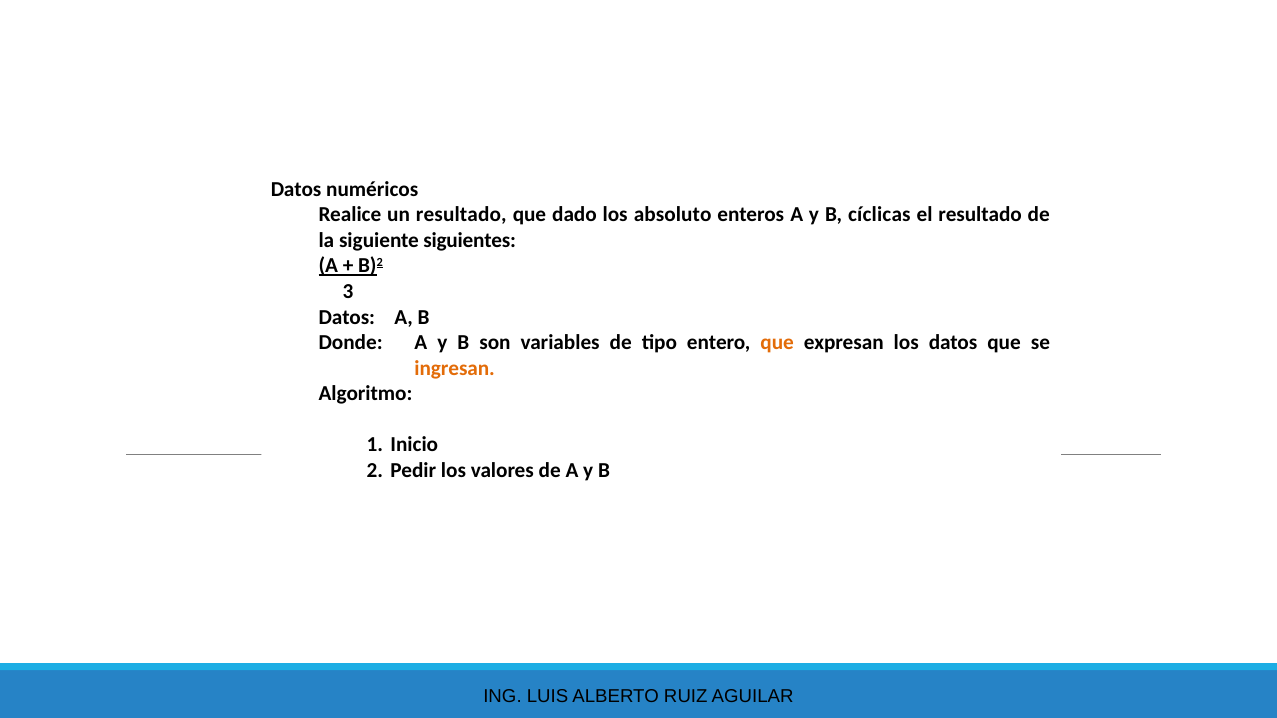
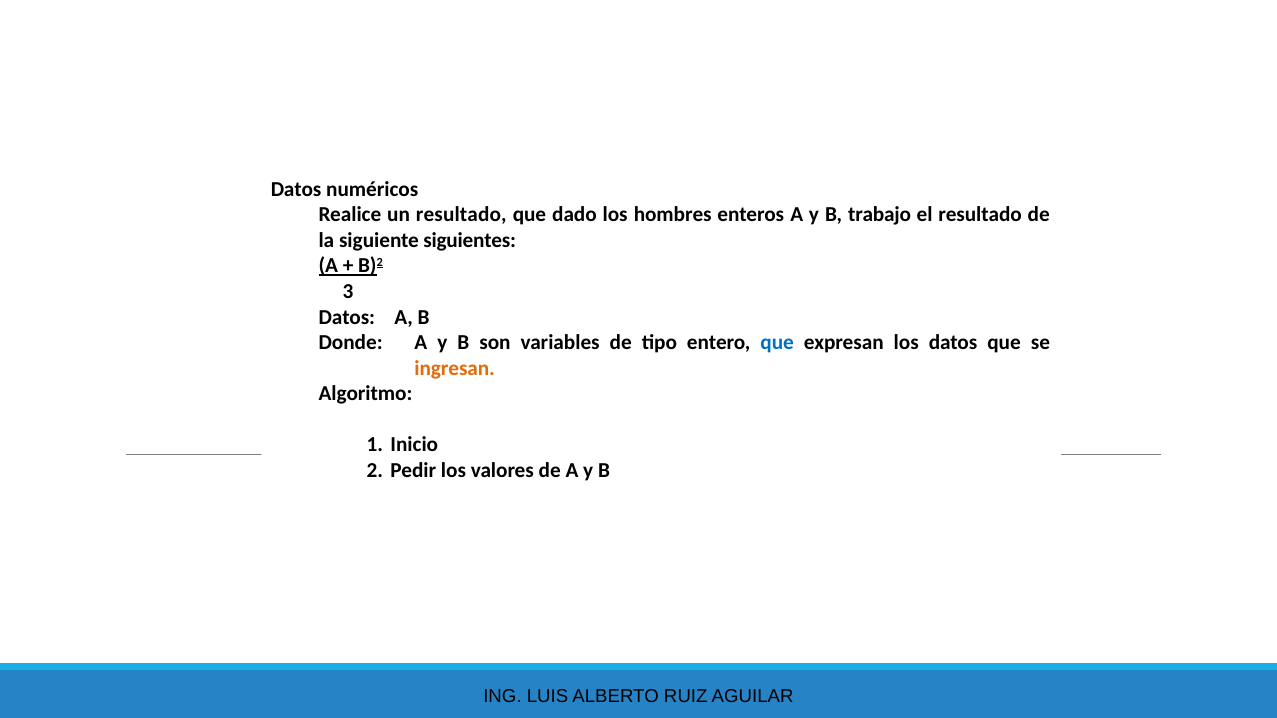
absoluto: absoluto -> hombres
cíclicas: cíclicas -> trabajo
que at (777, 343) colour: orange -> blue
